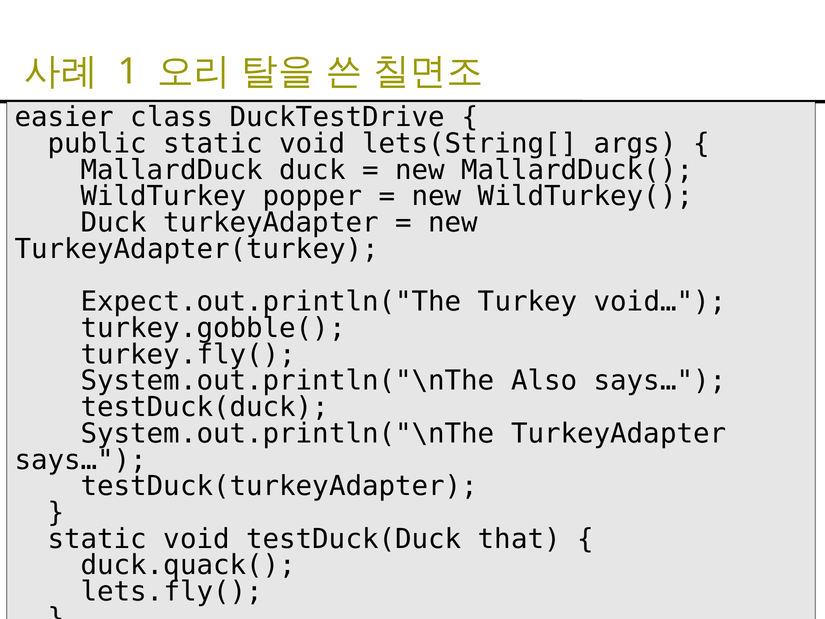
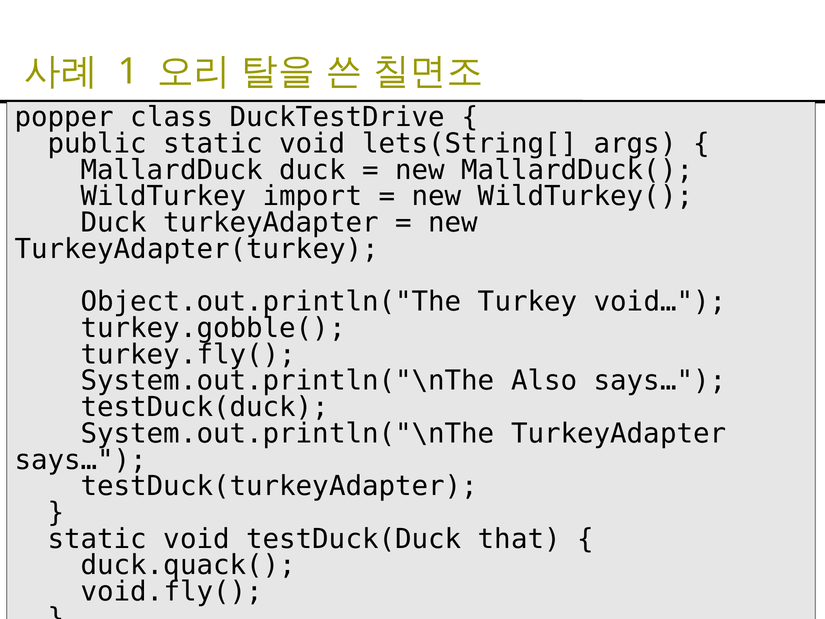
easier: easier -> popper
popper: popper -> import
Expect.out.println("The: Expect.out.println("The -> Object.out.println("The
lets.fly(: lets.fly( -> void.fly(
